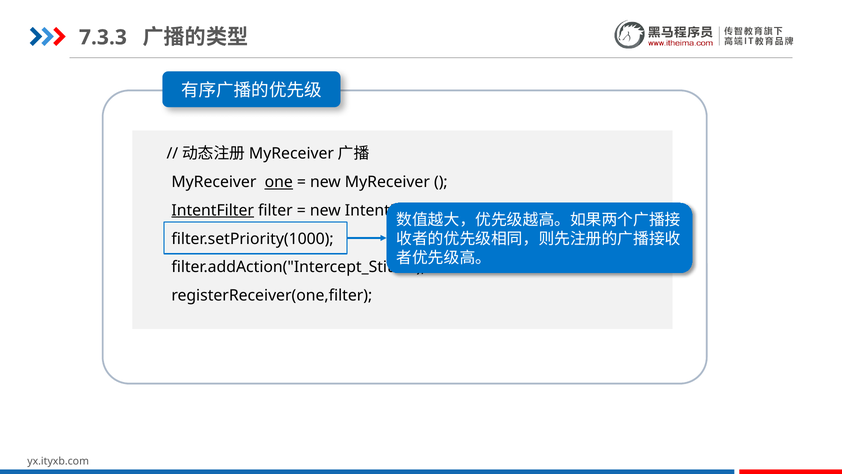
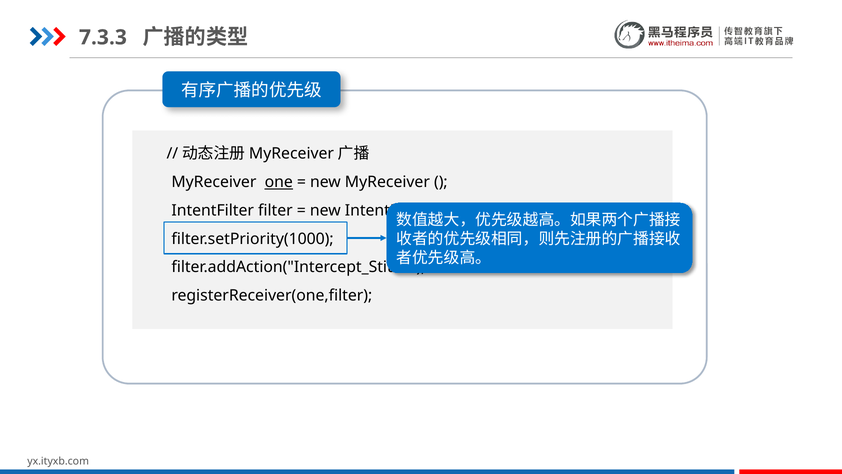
IntentFilter underline: present -> none
